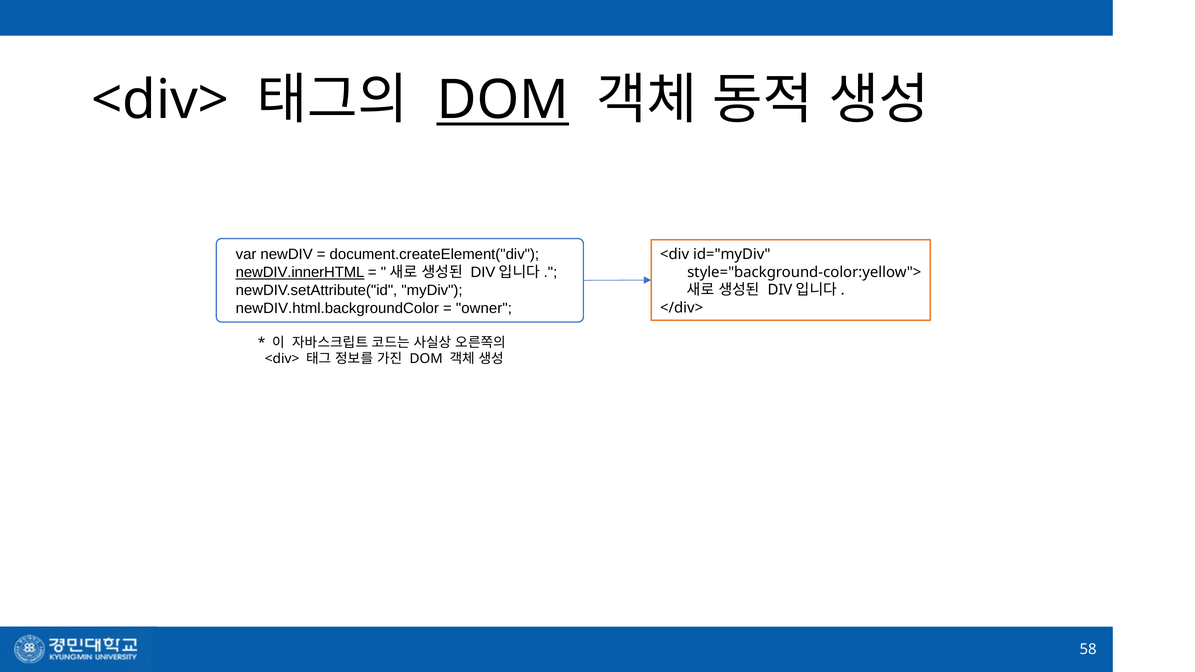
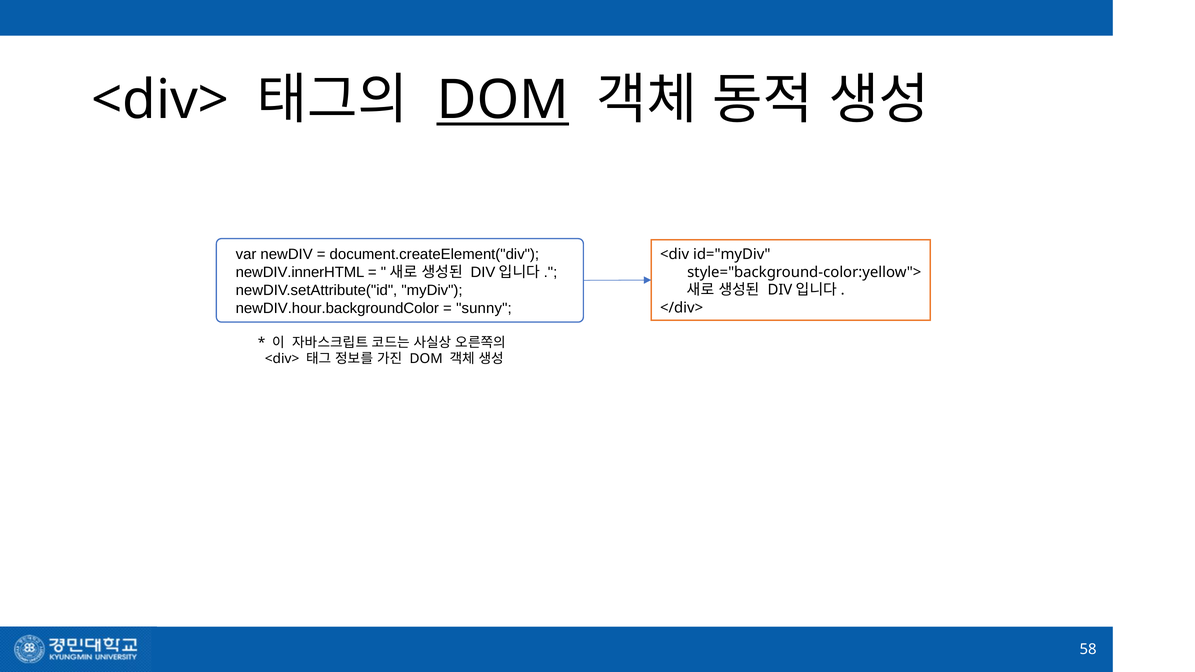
newDIV.innerHTML underline: present -> none
newDIV.html.backgroundColor: newDIV.html.backgroundColor -> newDIV.hour.backgroundColor
owner: owner -> sunny
